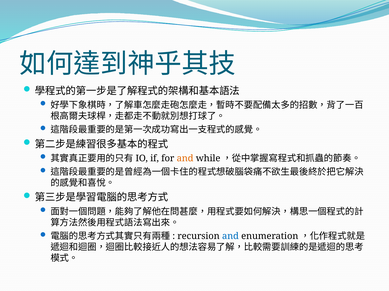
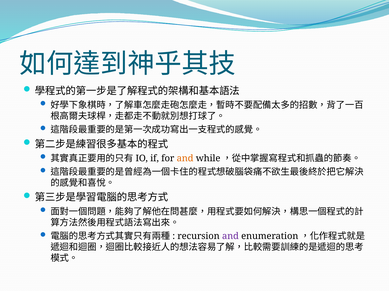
and at (230, 237) colour: blue -> purple
